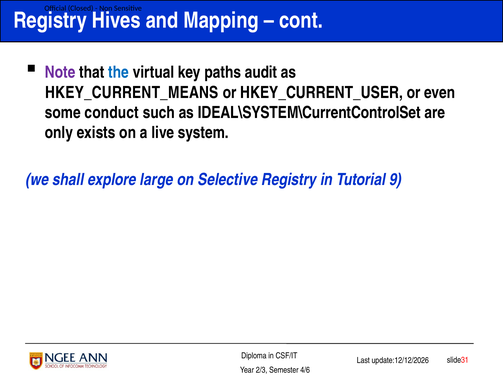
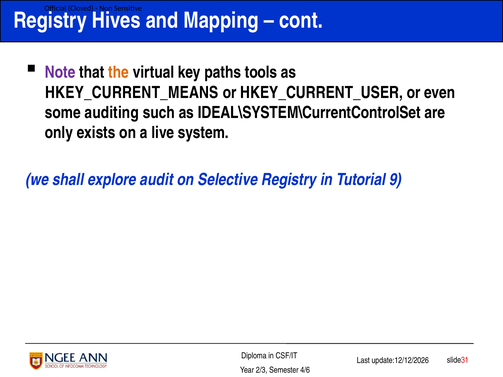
the colour: blue -> orange
audit: audit -> tools
conduct: conduct -> auditing
large: large -> audit
